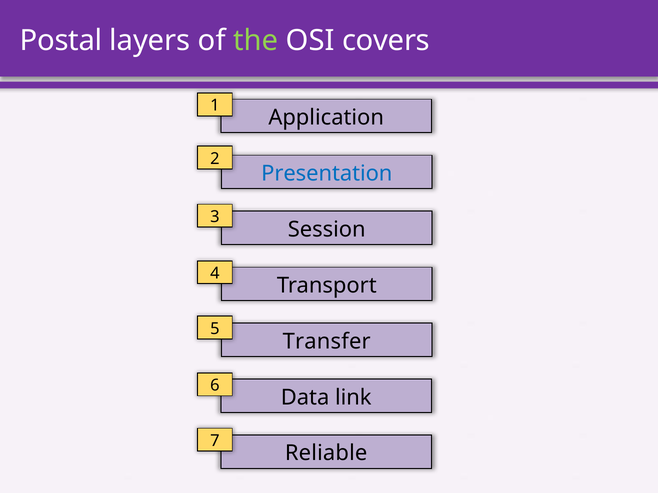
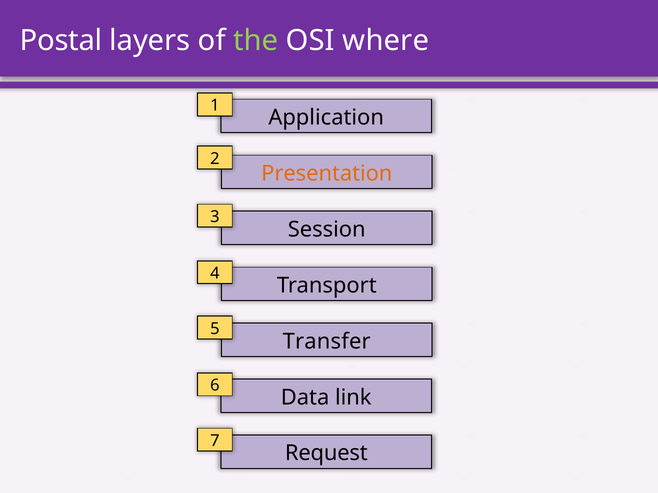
covers: covers -> where
Presentation colour: blue -> orange
Reliable: Reliable -> Request
